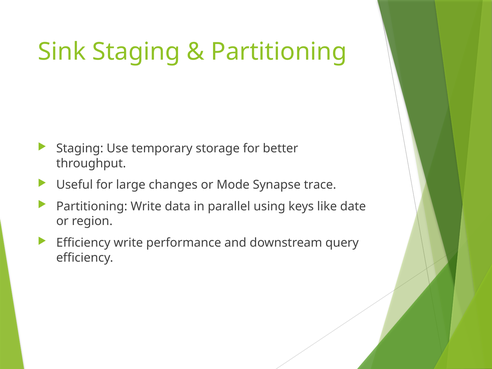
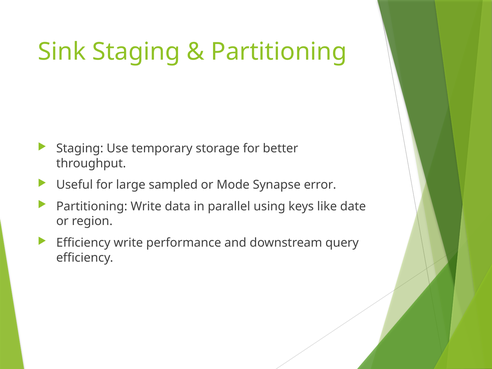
changes: changes -> sampled
trace: trace -> error
